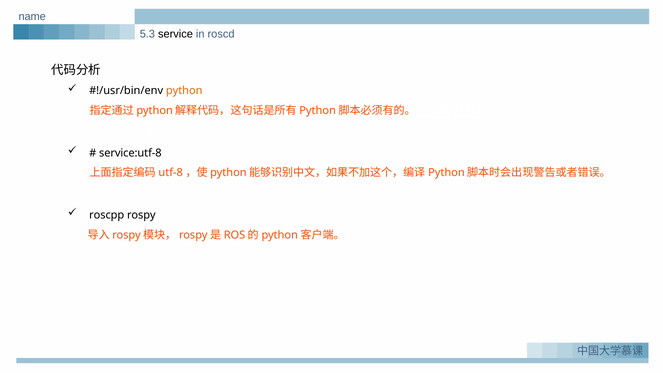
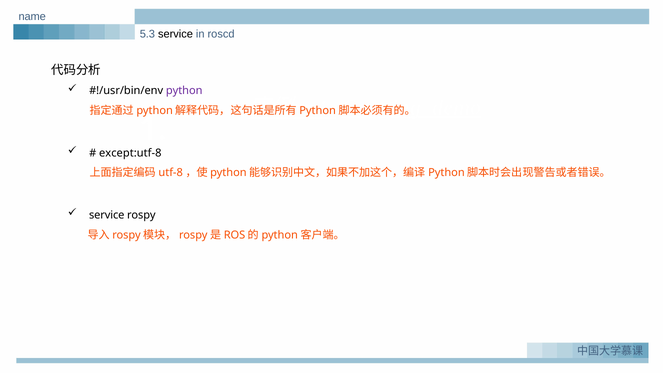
python colour: orange -> purple
service:utf-8: service:utf-8 -> except:utf-8
roscpp at (107, 215): roscpp -> service
